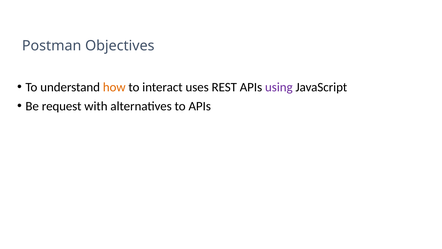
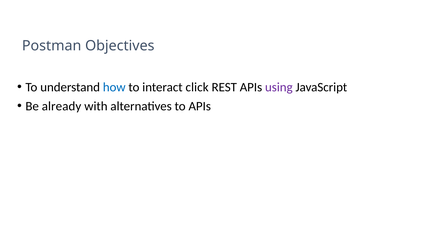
how colour: orange -> blue
uses: uses -> click
request: request -> already
